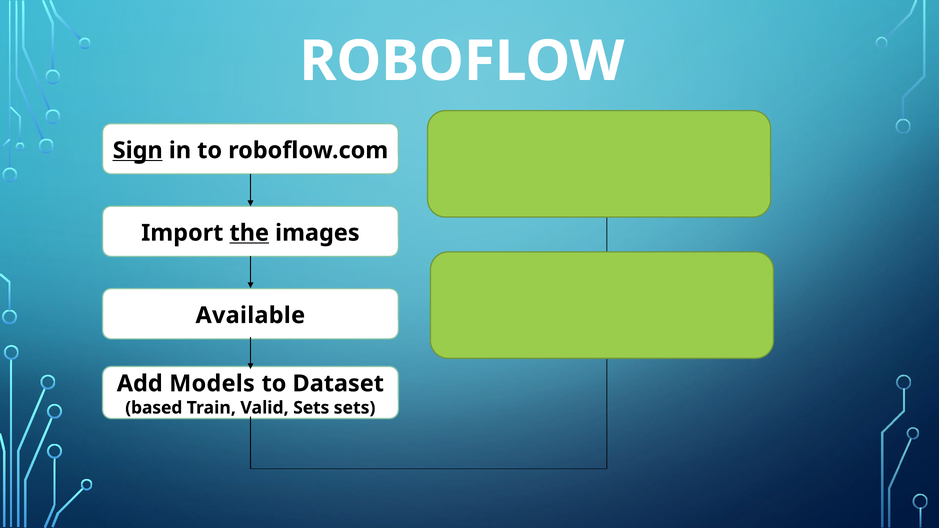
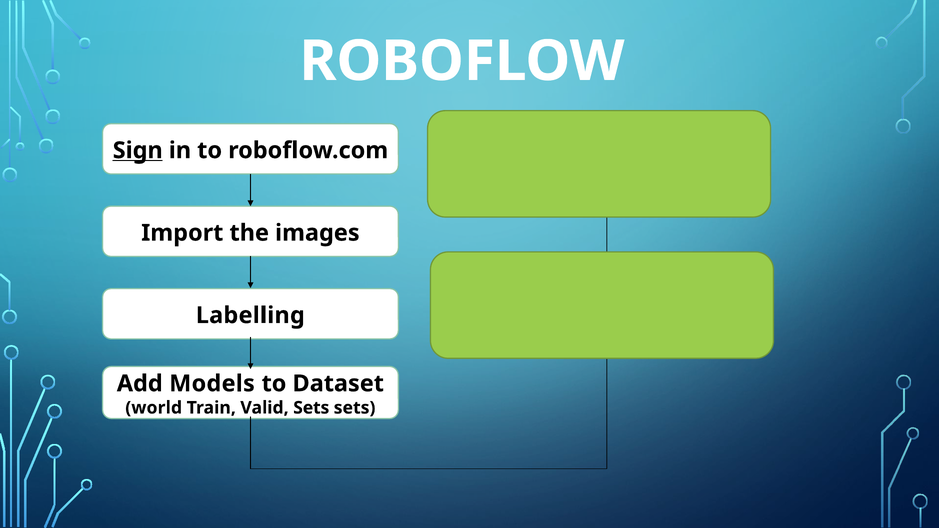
the at (249, 233) underline: present -> none
Available: Available -> Labelling
based: based -> world
